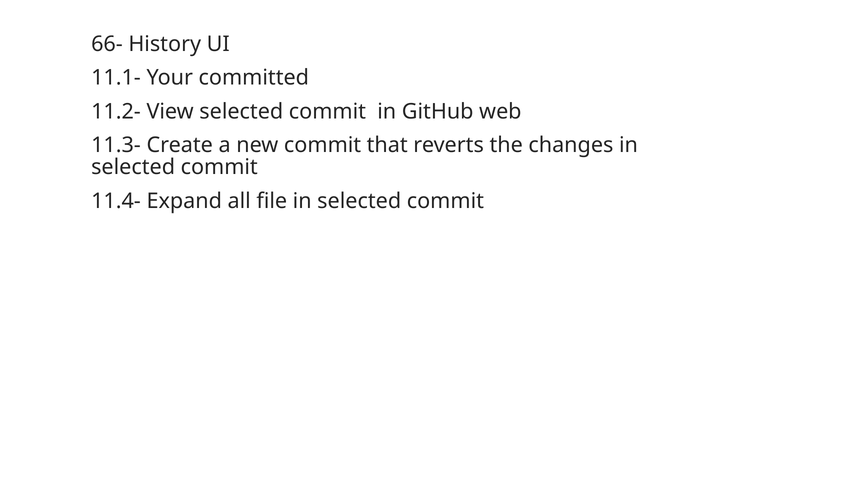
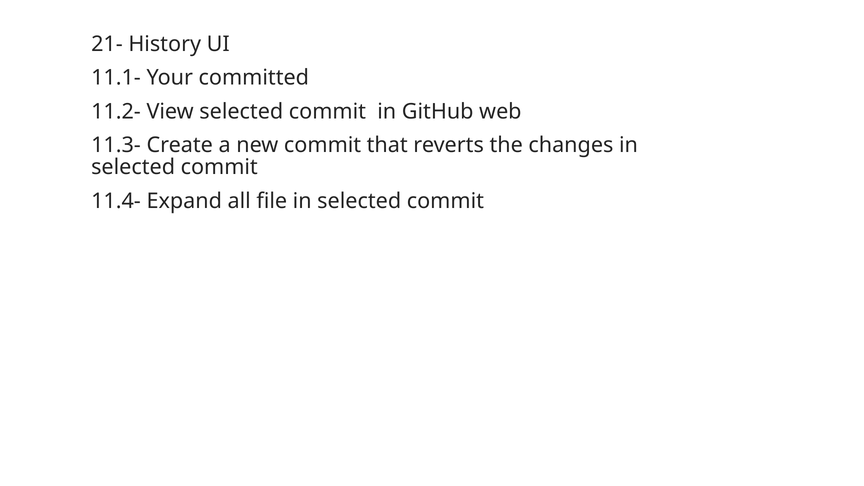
66-: 66- -> 21-
